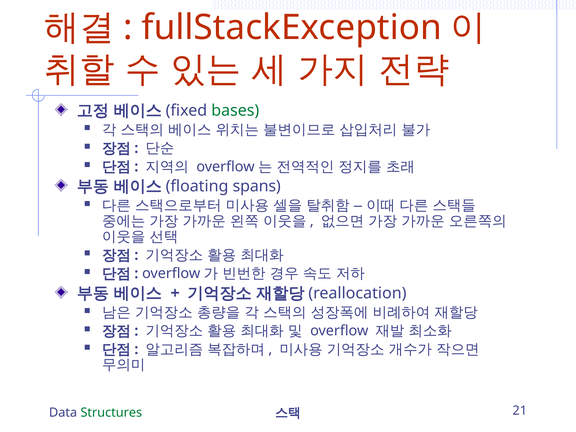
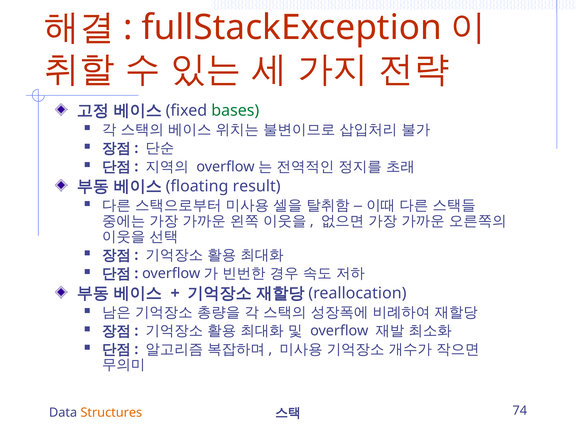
spans: spans -> result
Structures colour: green -> orange
21: 21 -> 74
